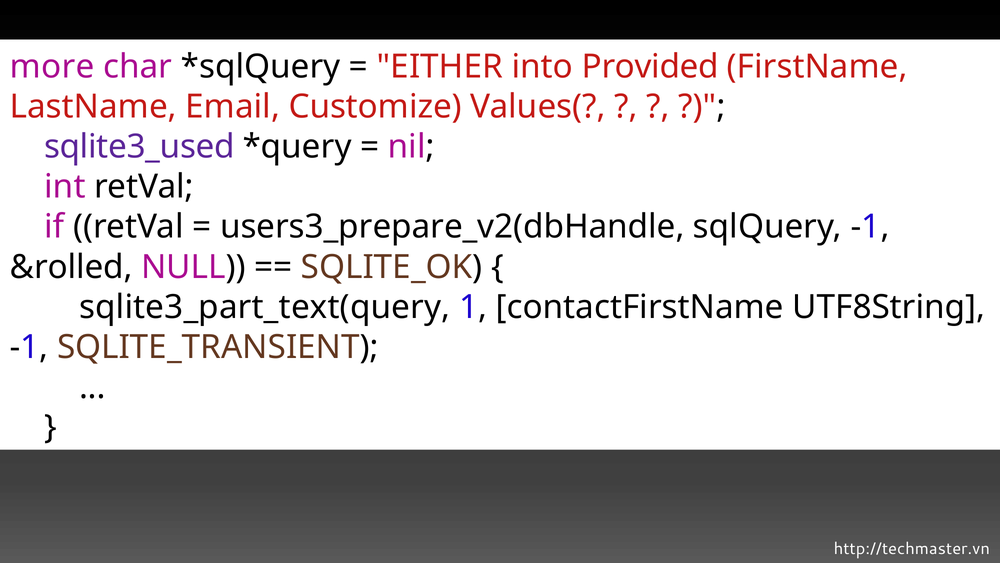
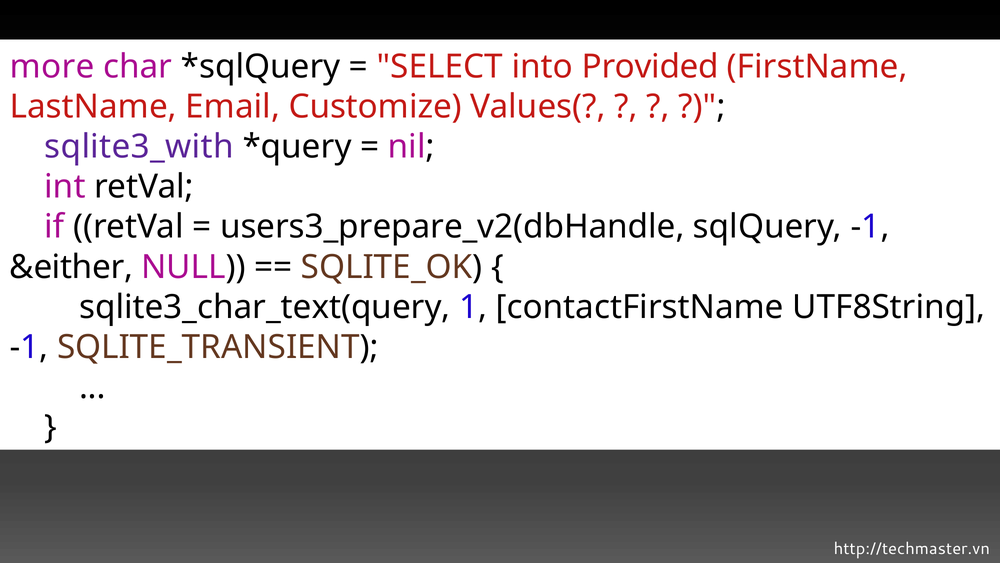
EITHER: EITHER -> SELECT
sqlite3_used: sqlite3_used -> sqlite3_with
&rolled: &rolled -> &either
sqlite3_part_text(query: sqlite3_part_text(query -> sqlite3_char_text(query
